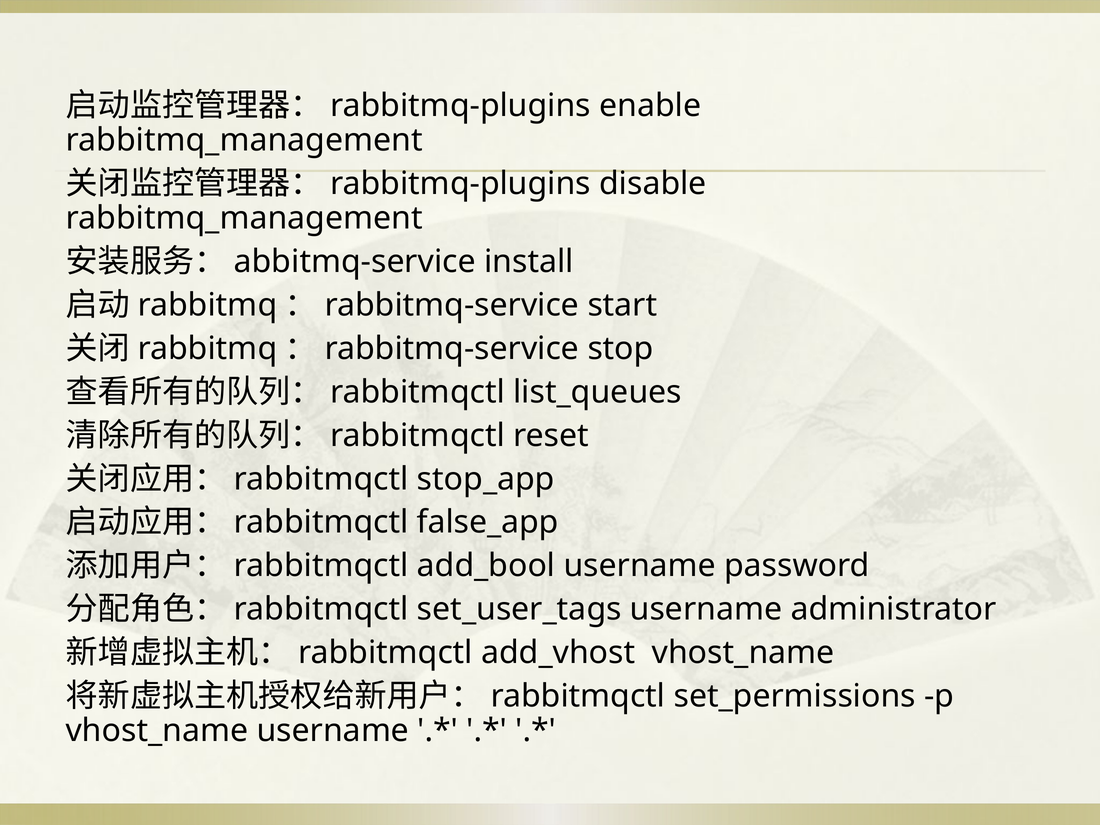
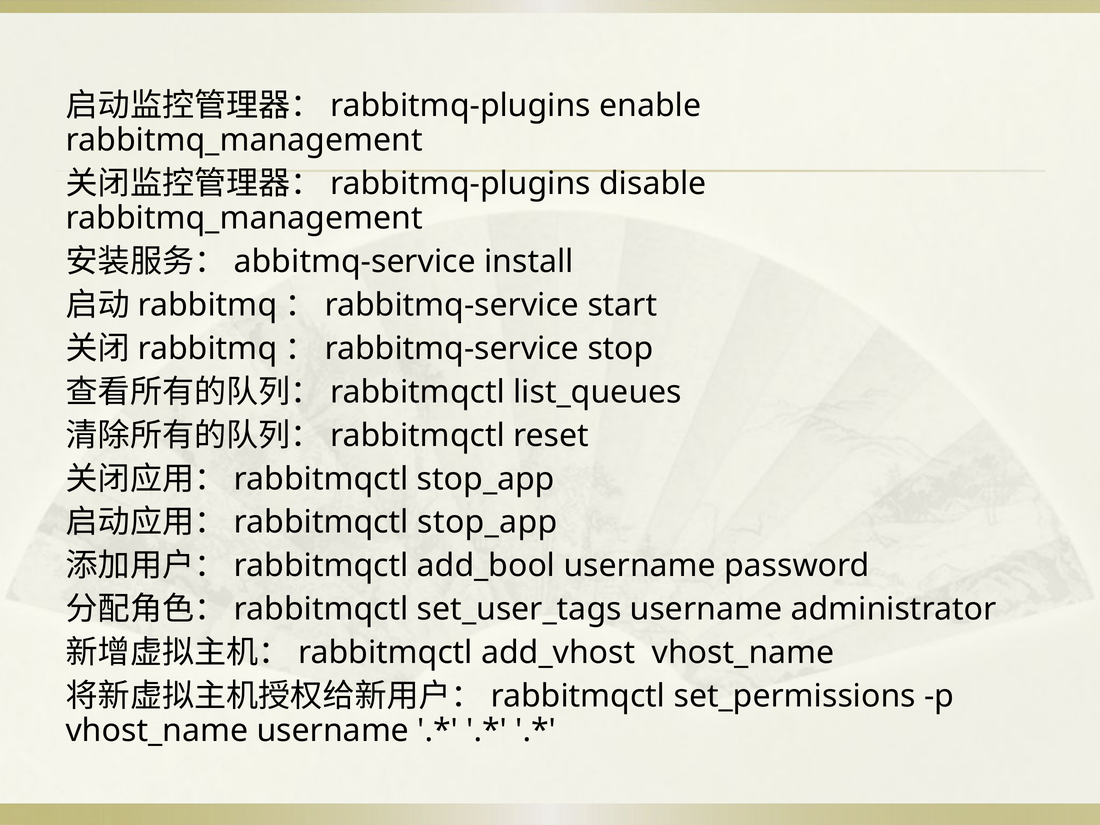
false_app at (488, 522): false_app -> stop_app
